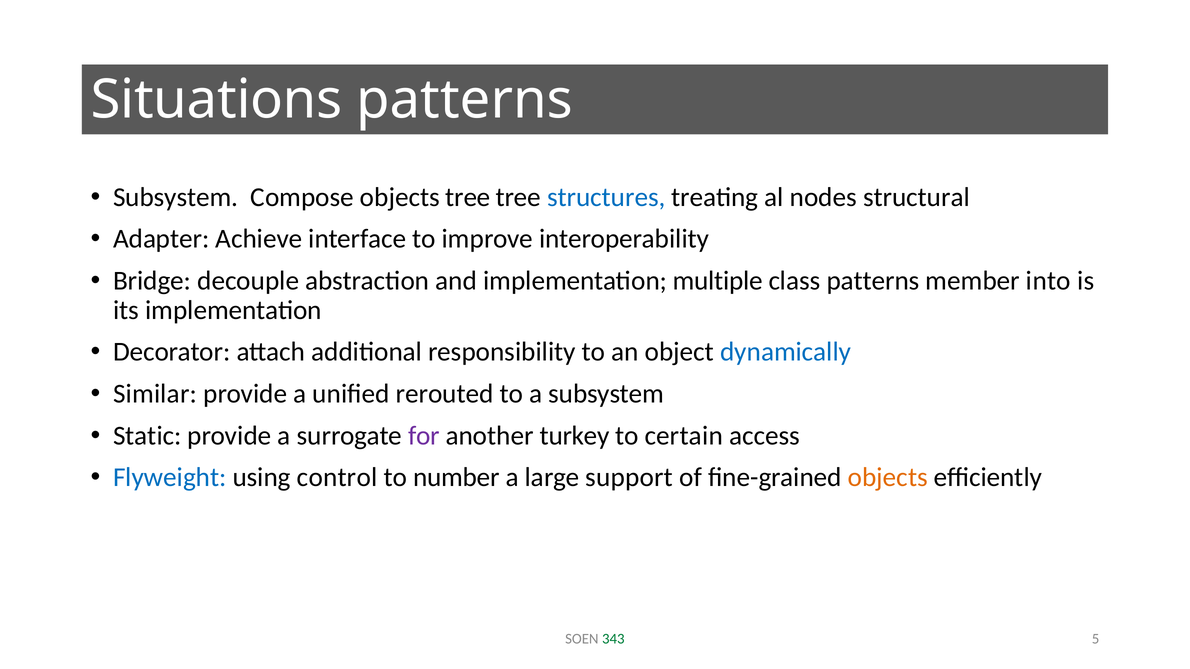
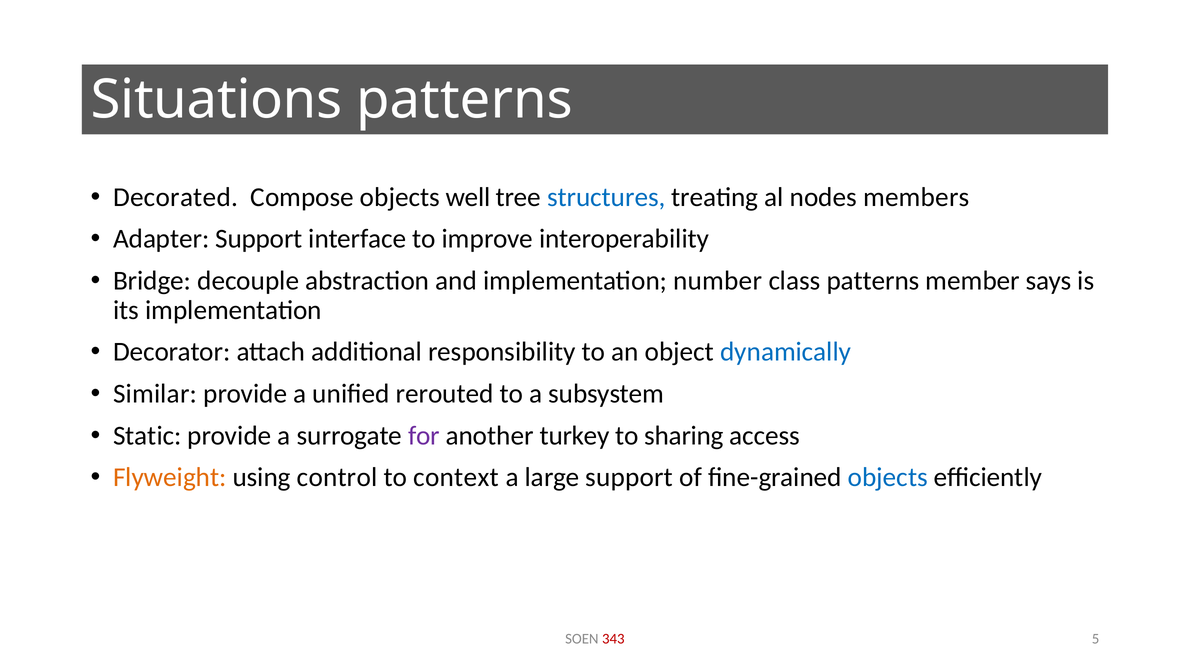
Subsystem at (176, 197): Subsystem -> Decorated
objects tree: tree -> well
structural: structural -> members
Adapter Achieve: Achieve -> Support
multiple: multiple -> number
into: into -> says
certain: certain -> sharing
Flyweight colour: blue -> orange
number: number -> context
objects at (888, 478) colour: orange -> blue
343 colour: green -> red
